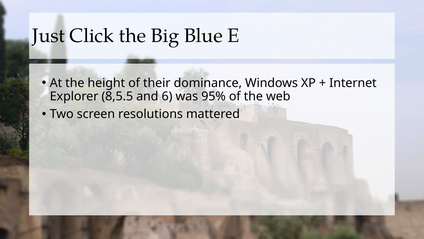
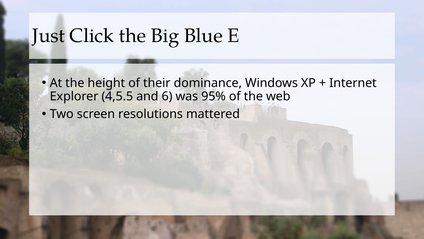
8,5.5: 8,5.5 -> 4,5.5
